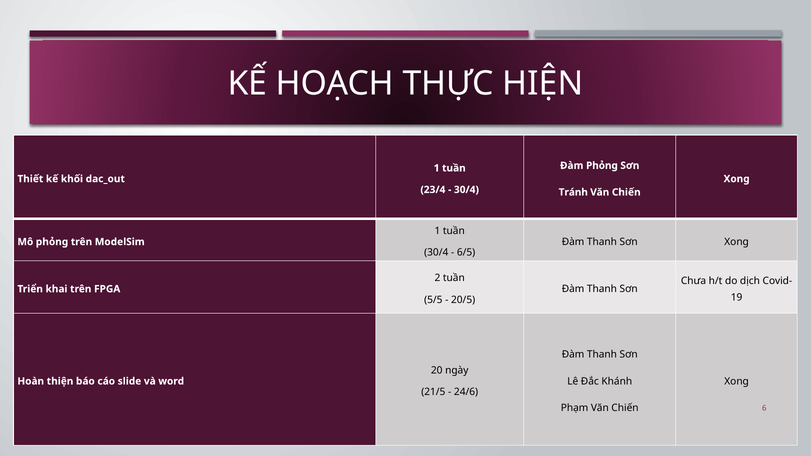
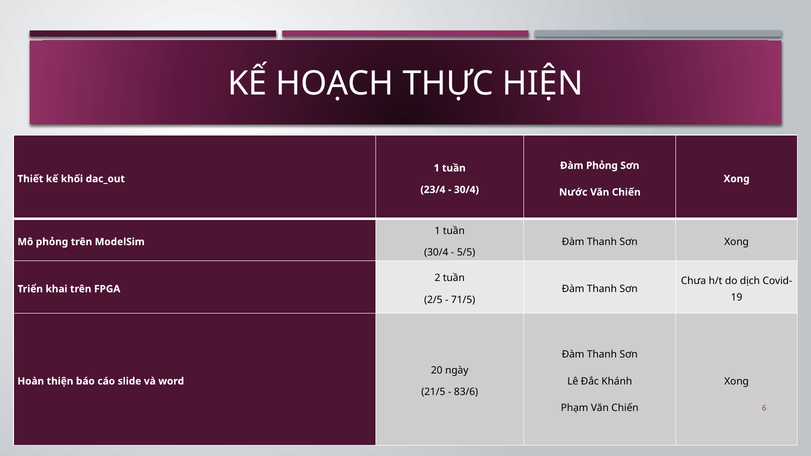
Tránh: Tránh -> Nước
6/5: 6/5 -> 5/5
5/5: 5/5 -> 2/5
20/5: 20/5 -> 71/5
24/6: 24/6 -> 83/6
